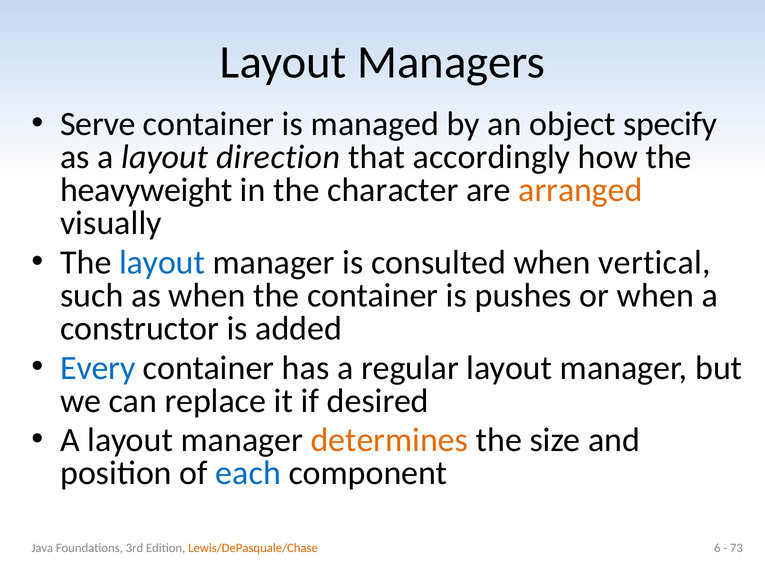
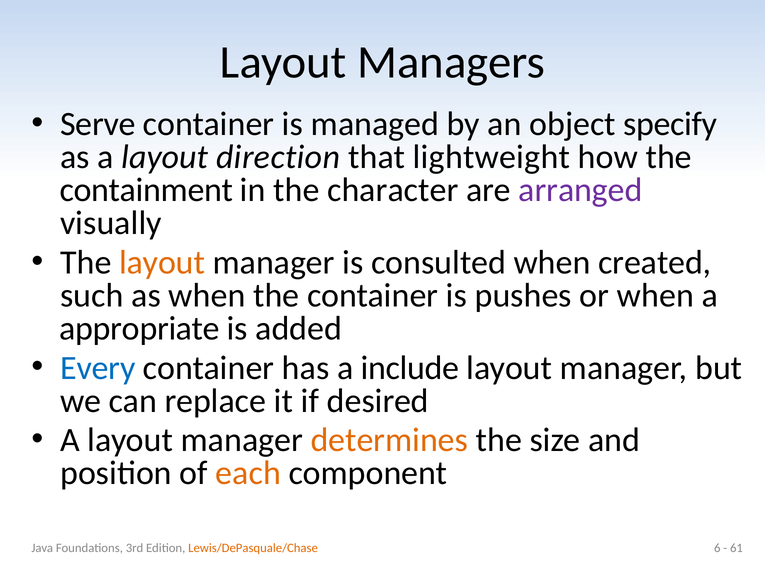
accordingly: accordingly -> lightweight
heavyweight: heavyweight -> containment
arranged colour: orange -> purple
layout at (162, 262) colour: blue -> orange
vertical: vertical -> created
constructor: constructor -> appropriate
regular: regular -> include
each colour: blue -> orange
73: 73 -> 61
